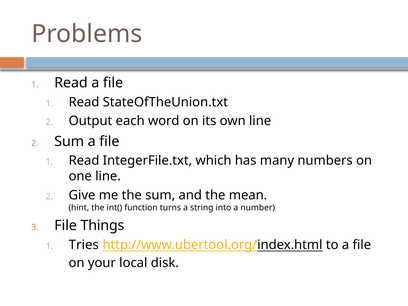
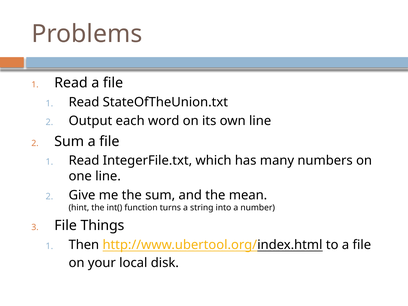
Tries: Tries -> Then
